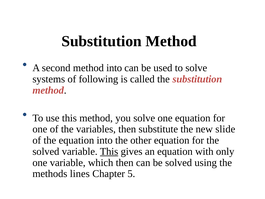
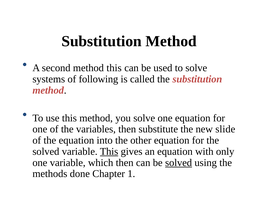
method into: into -> this
solved at (179, 162) underline: none -> present
lines: lines -> done
5: 5 -> 1
